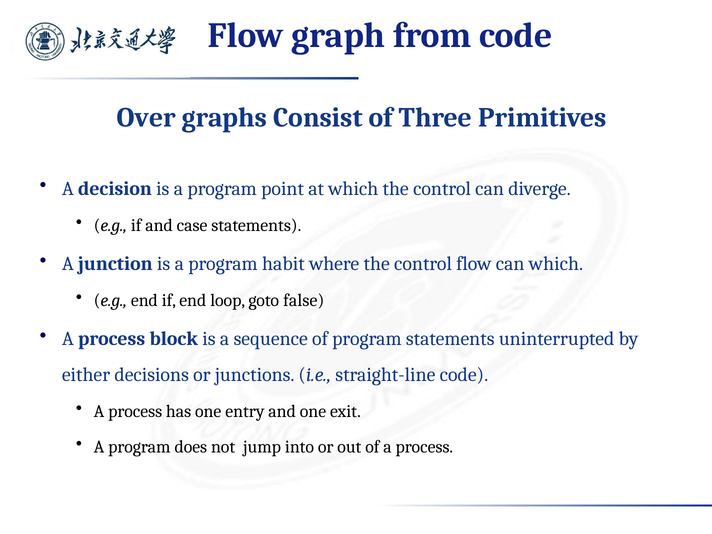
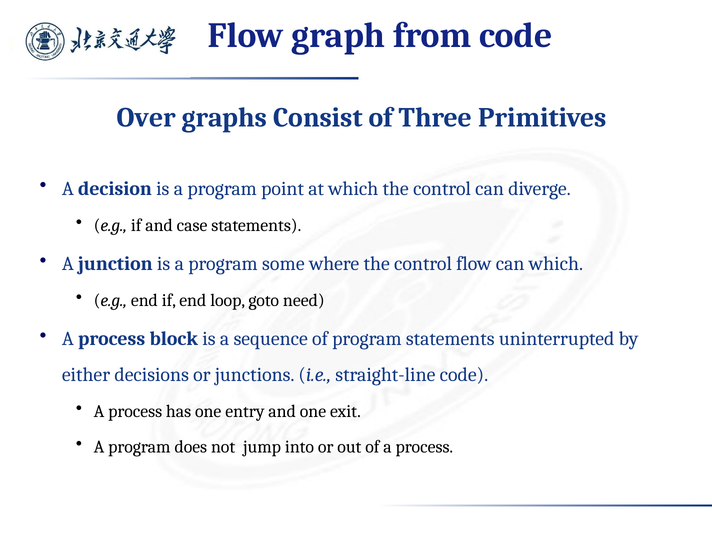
habit: habit -> some
false: false -> need
